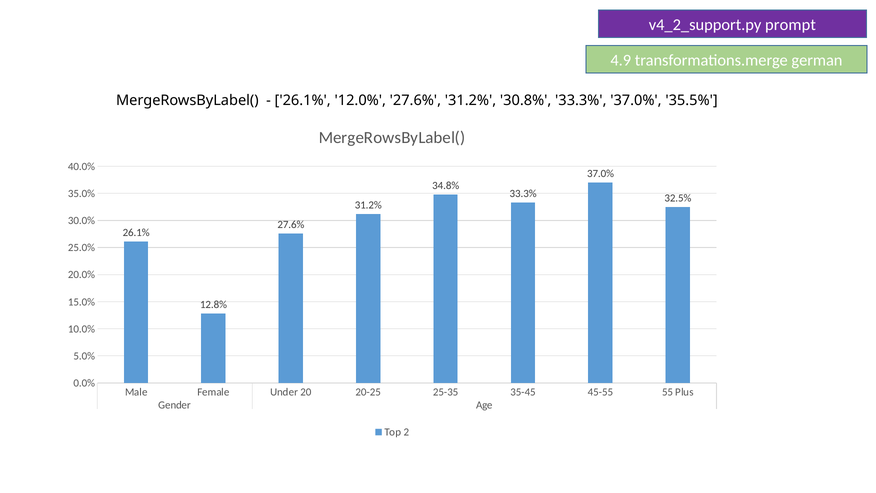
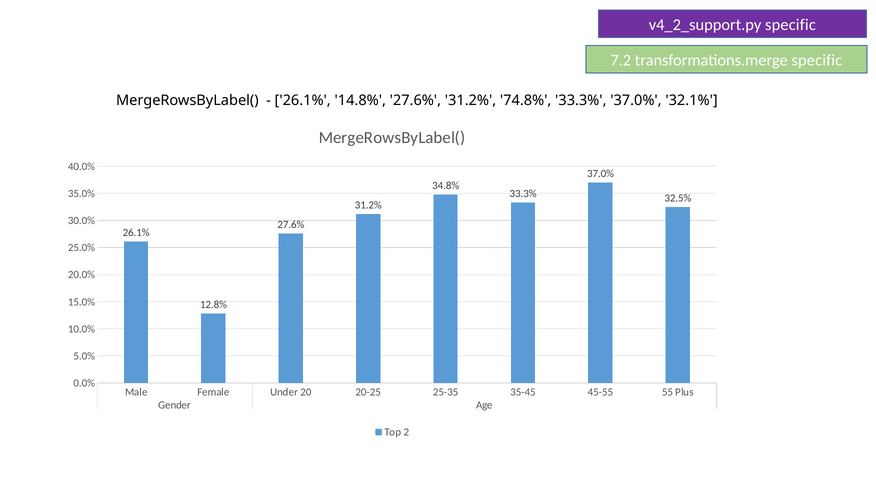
prompt at (790, 25): prompt -> specific
4.9: 4.9 -> 7.2
transformations.merge german: german -> specific
12.0%: 12.0% -> 14.8%
30.8%: 30.8% -> 74.8%
35.5%: 35.5% -> 32.1%
